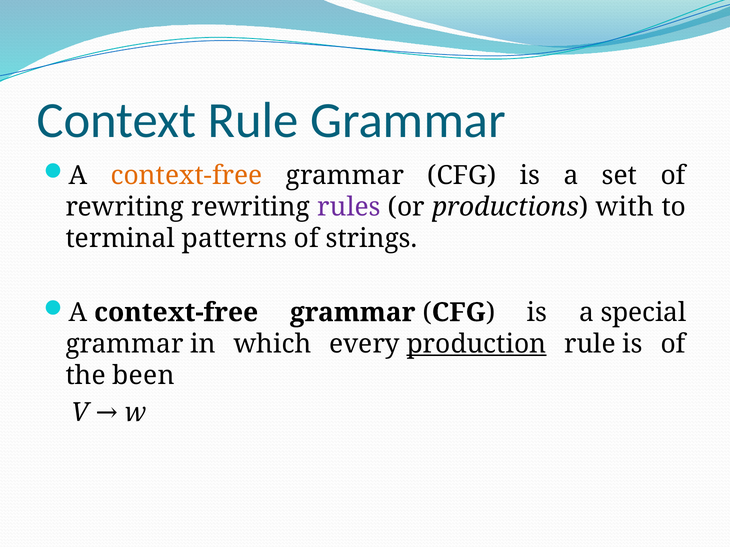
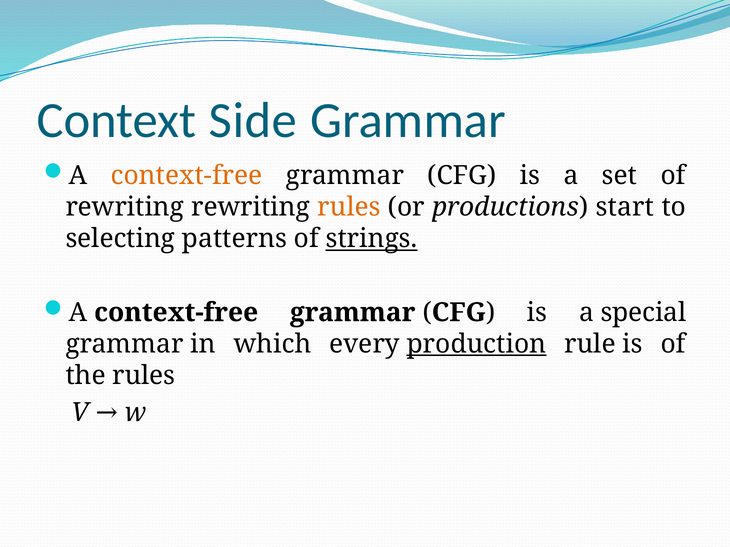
Context Rule: Rule -> Side
rules at (349, 207) colour: purple -> orange
with: with -> start
terminal: terminal -> selecting
strings underline: none -> present
the been: been -> rules
